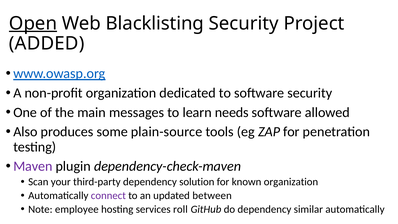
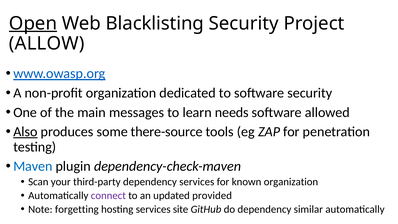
ADDED: ADDED -> ALLOW
Also underline: none -> present
plain-source: plain-source -> there-source
Maven colour: purple -> blue
dependency solution: solution -> services
between: between -> provided
employee: employee -> forgetting
roll: roll -> site
